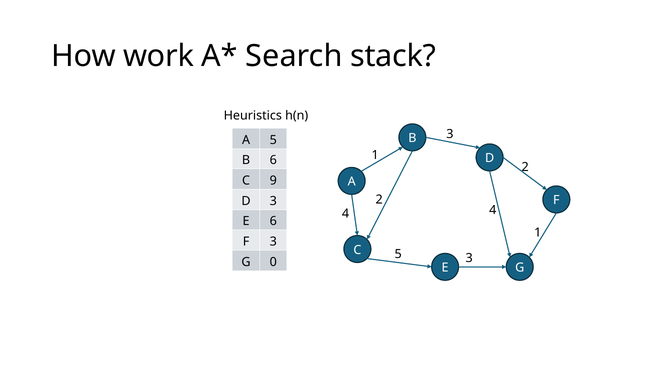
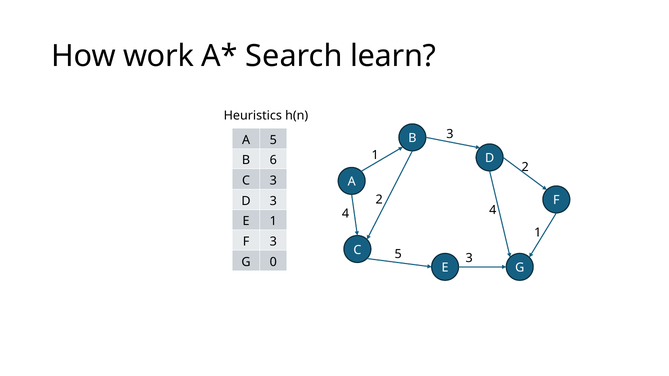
stack: stack -> learn
C 9: 9 -> 3
E 6: 6 -> 1
